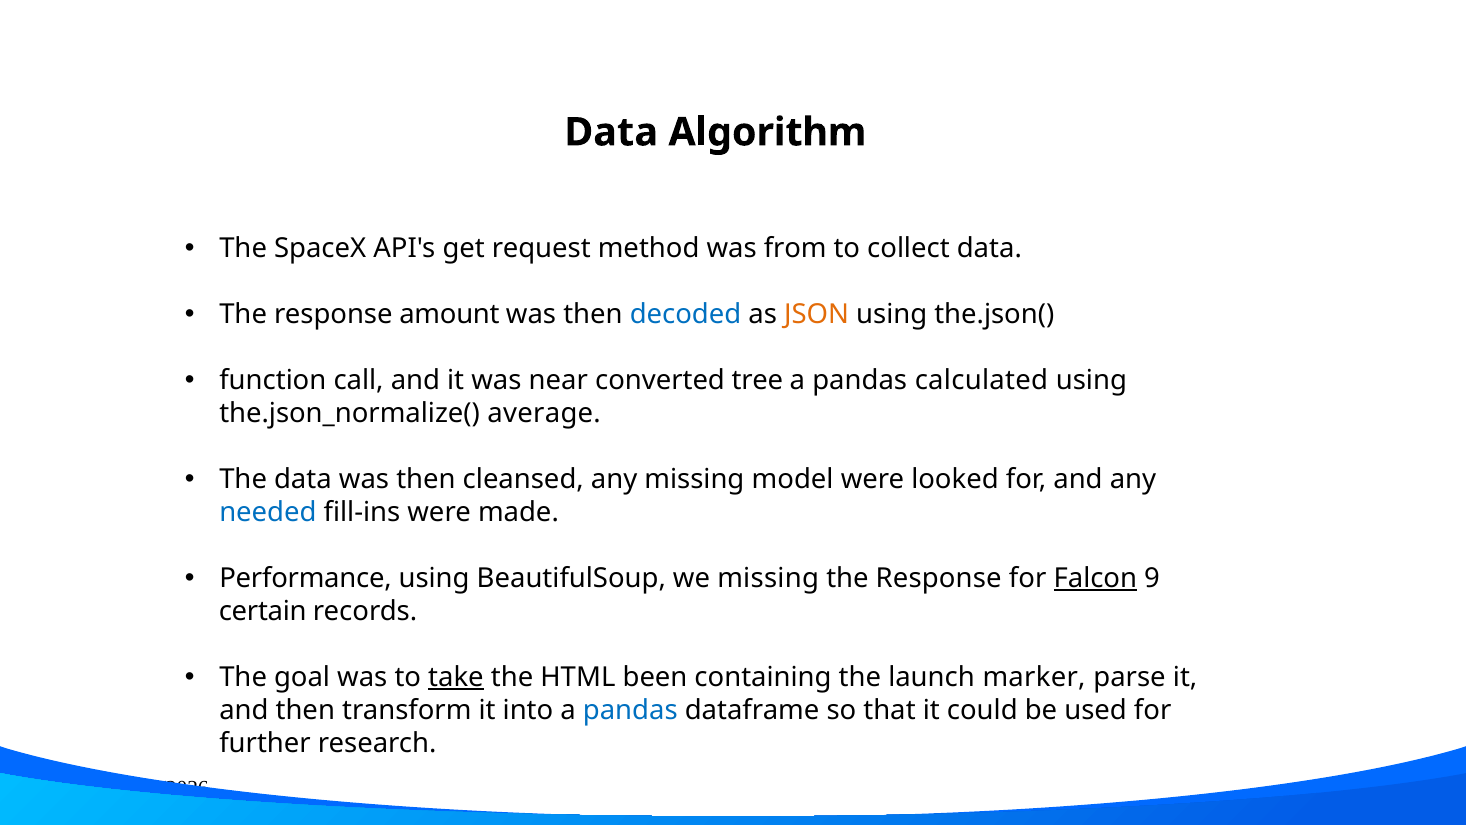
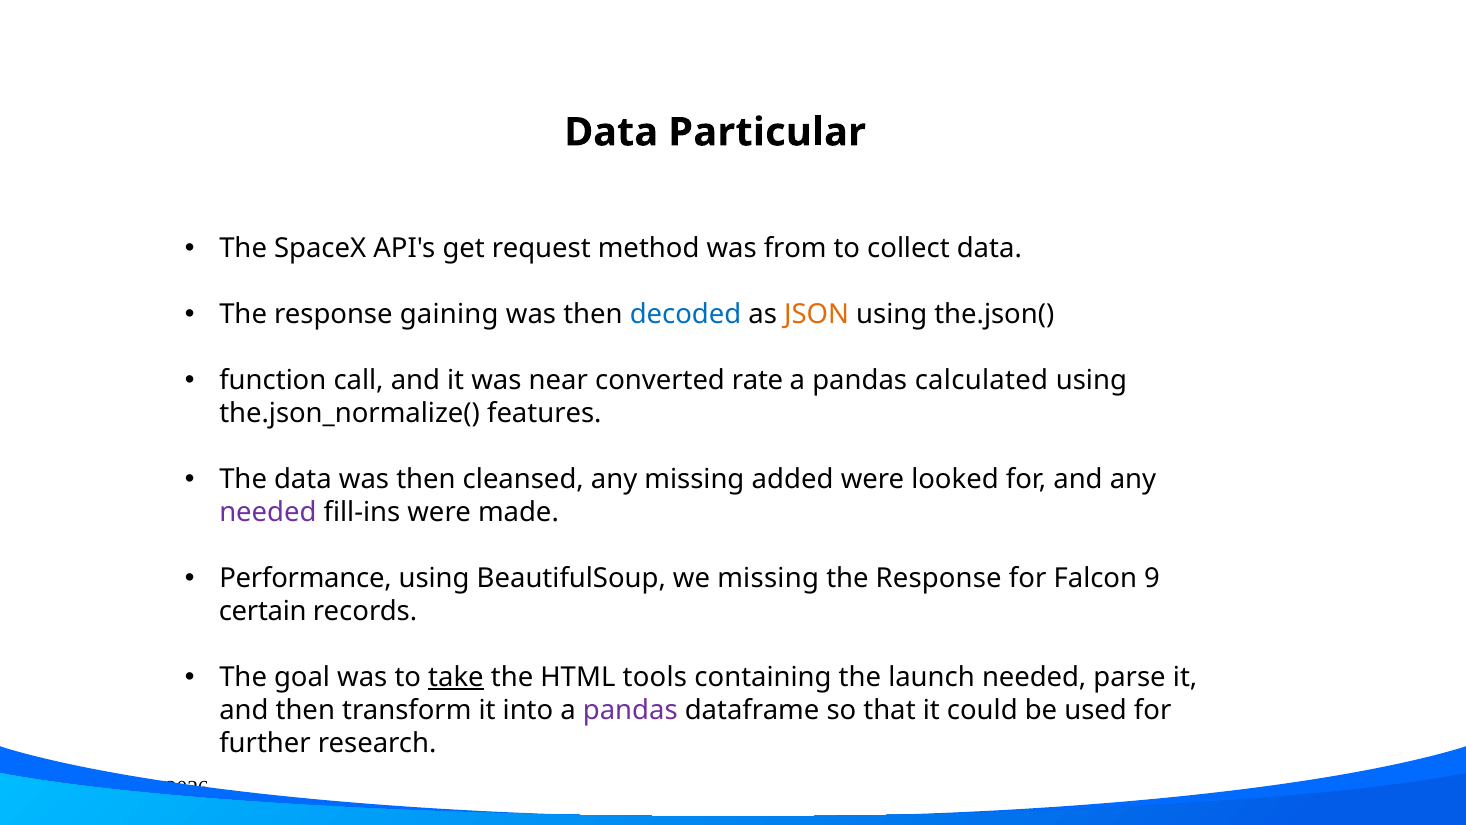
Algorithm: Algorithm -> Particular
amount: amount -> gaining
tree: tree -> rate
average: average -> features
model: model -> added
needed at (268, 512) colour: blue -> purple
Falcon underline: present -> none
been: been -> tools
launch marker: marker -> needed
pandas at (630, 710) colour: blue -> purple
